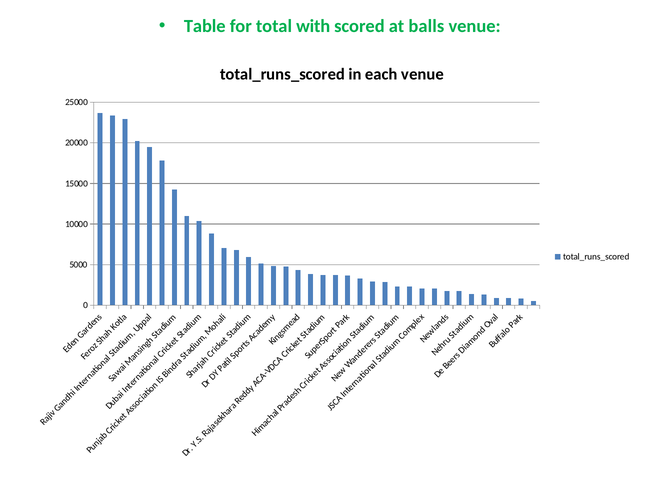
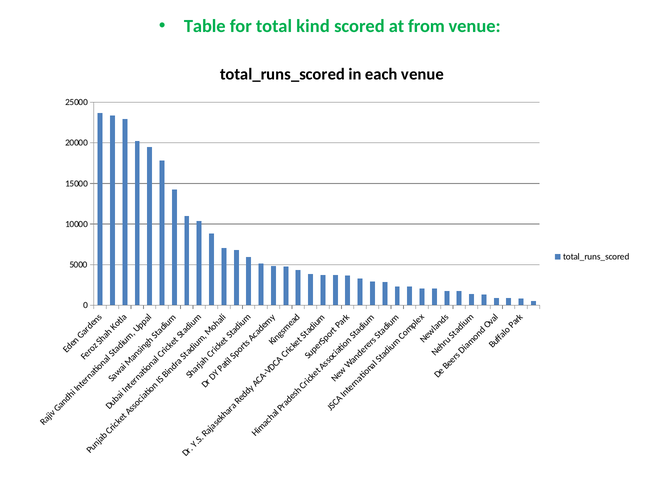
with: with -> kind
balls: balls -> from
